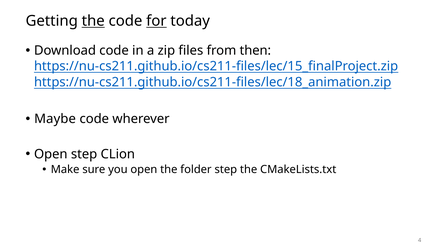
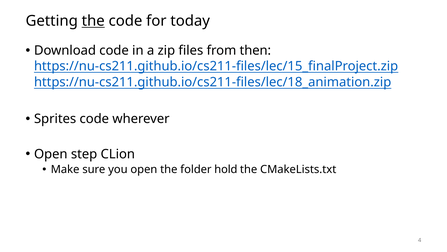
for underline: present -> none
Maybe: Maybe -> Sprites
folder step: step -> hold
